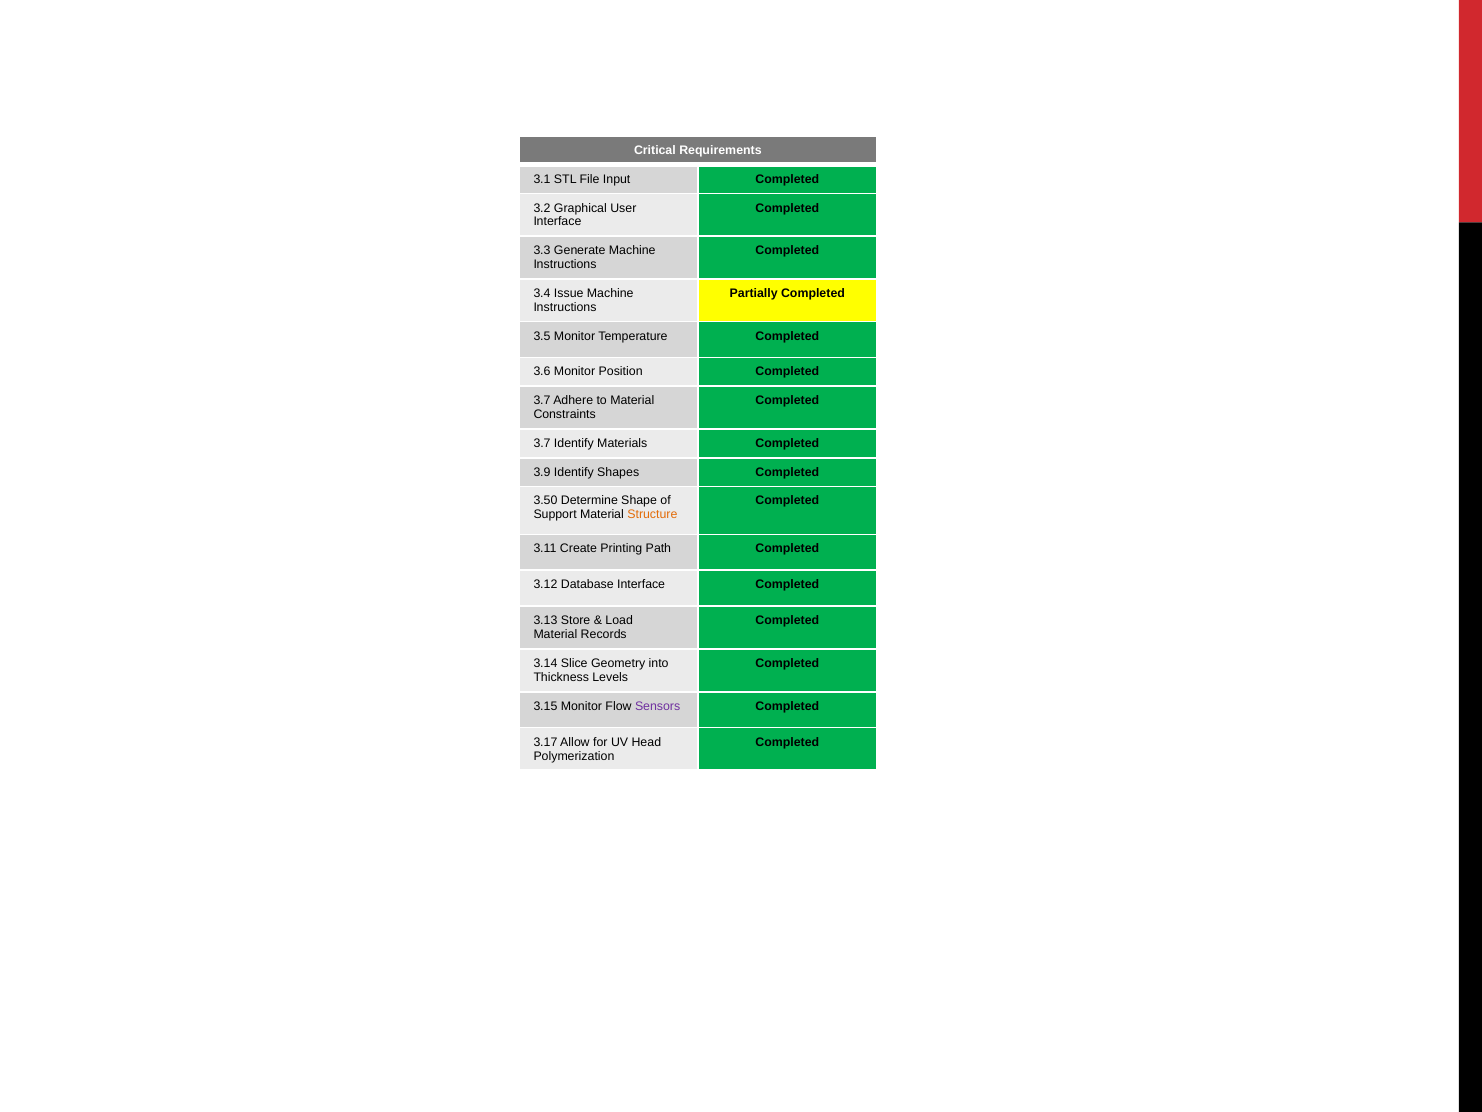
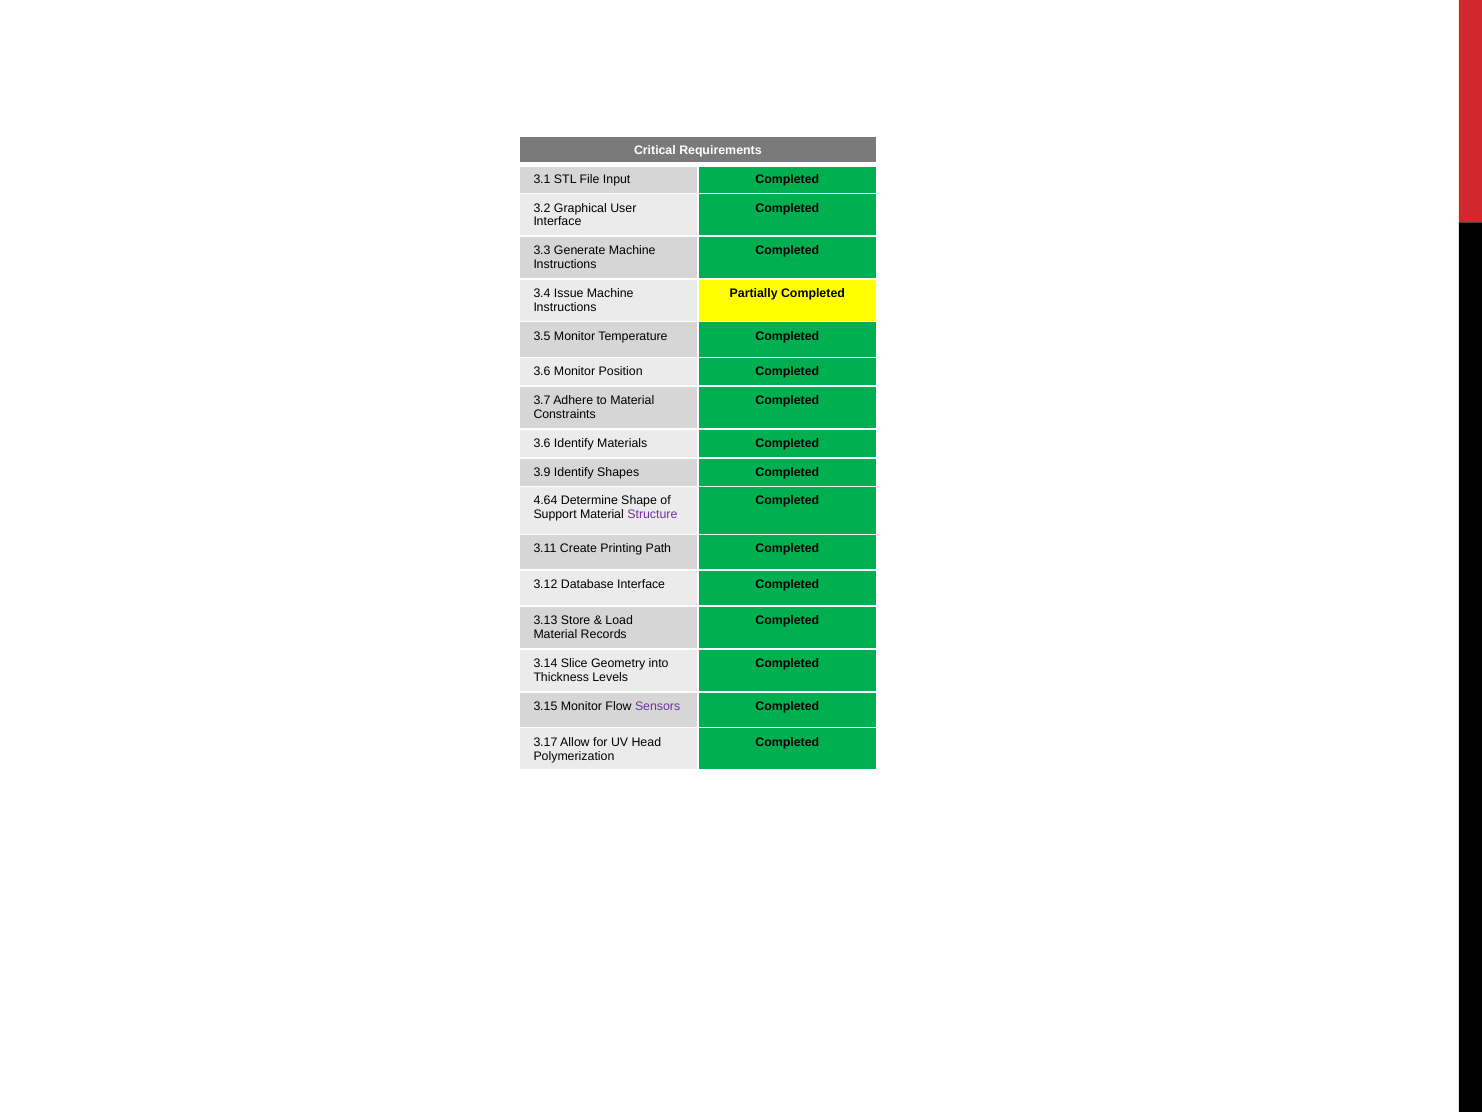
3.7 at (542, 443): 3.7 -> 3.6
3.50: 3.50 -> 4.64
Structure colour: orange -> purple
